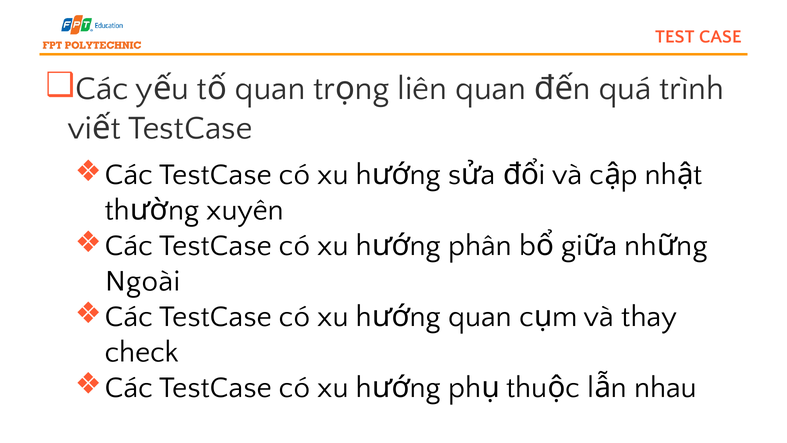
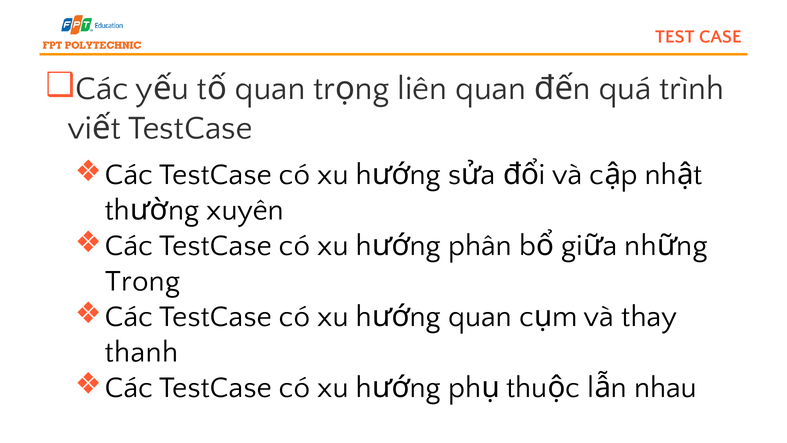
Ngoài: Ngoài -> Trong
check: check -> thanh
